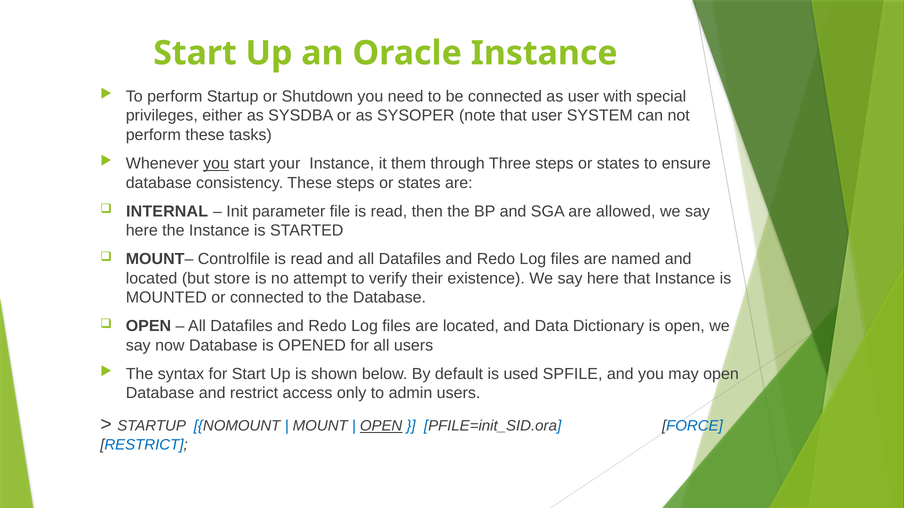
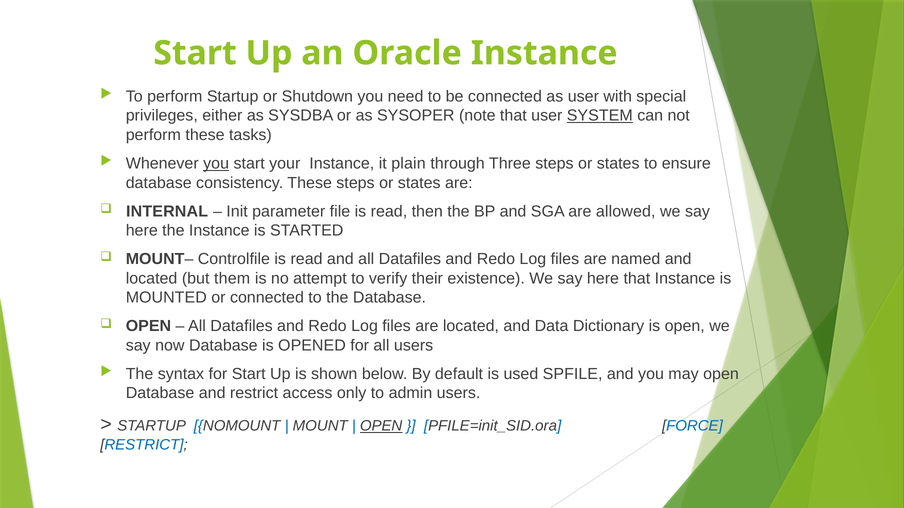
SYSTEM underline: none -> present
them: them -> plain
store: store -> them
